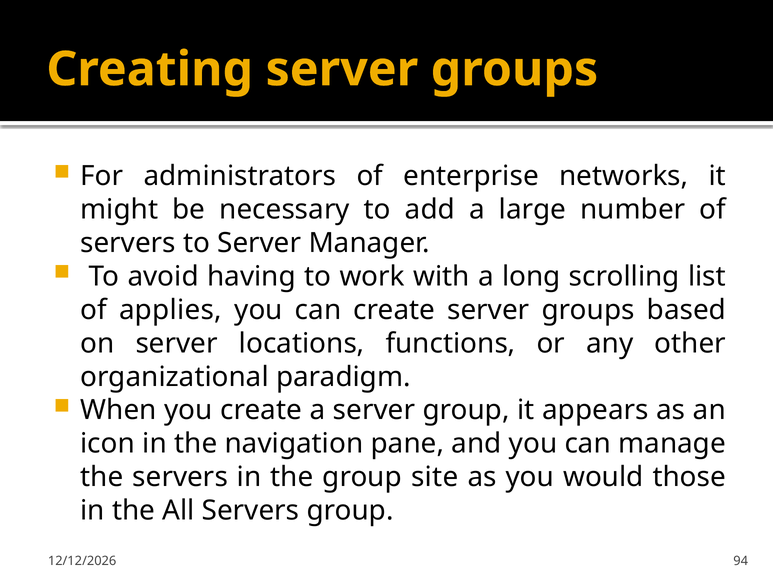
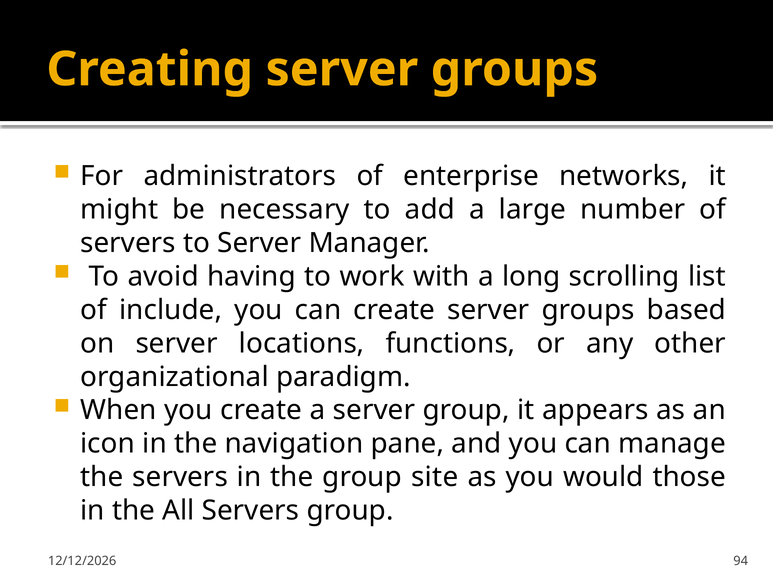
applies: applies -> include
